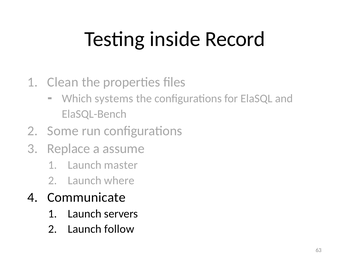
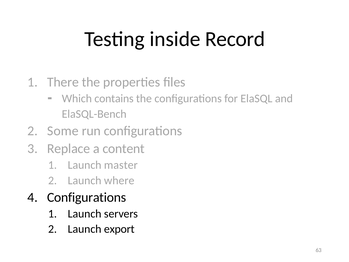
Clean: Clean -> There
systems: systems -> contains
assume: assume -> content
Communicate at (86, 197): Communicate -> Configurations
follow: follow -> export
